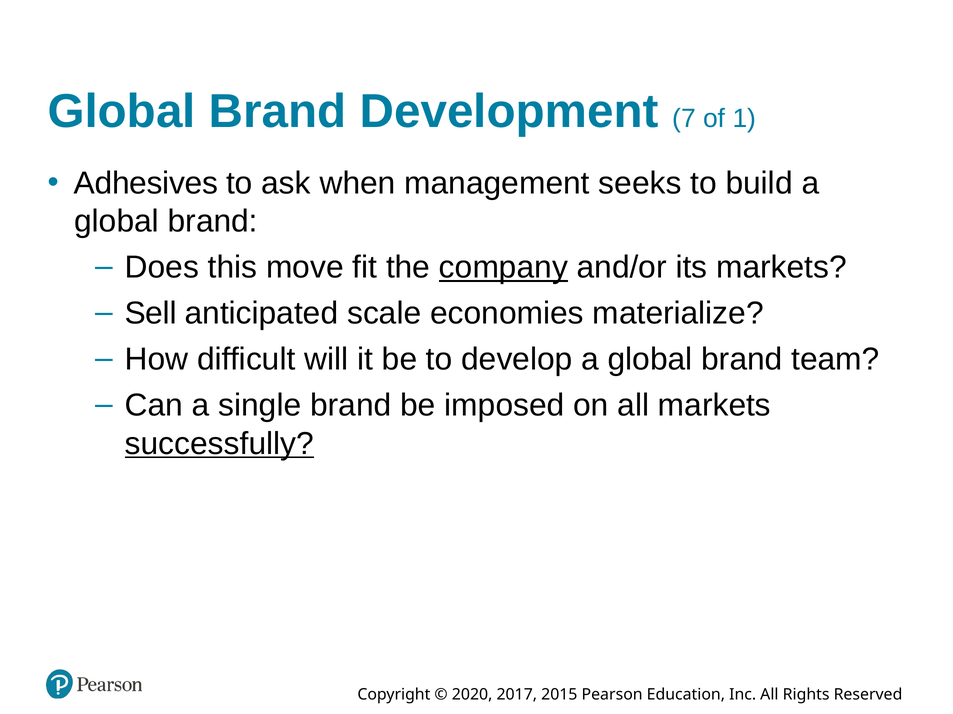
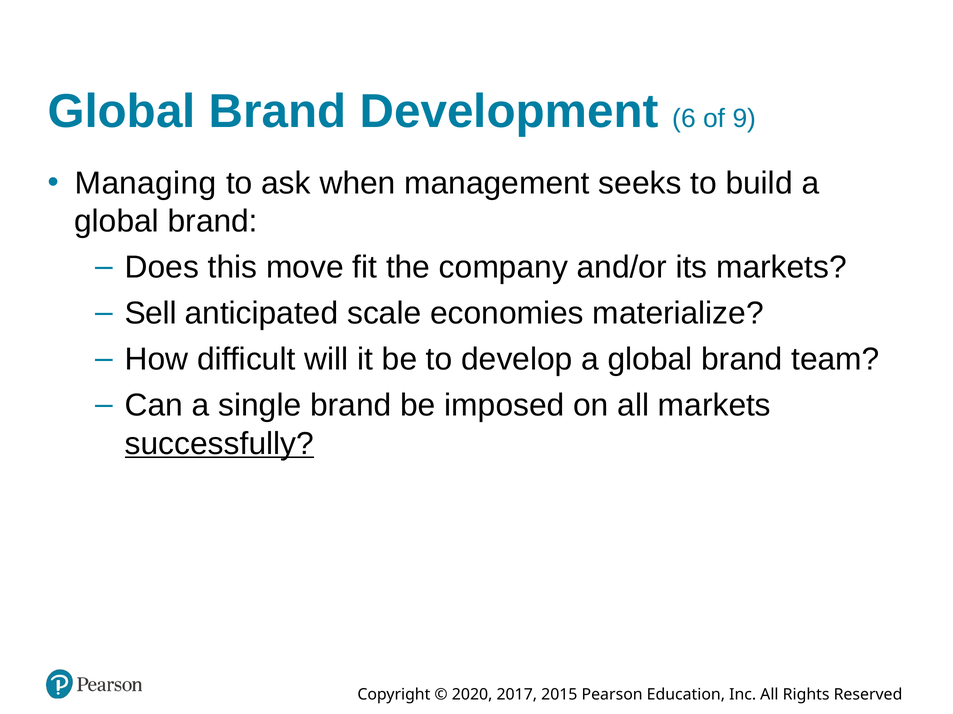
7: 7 -> 6
1: 1 -> 9
Adhesives: Adhesives -> Managing
company underline: present -> none
